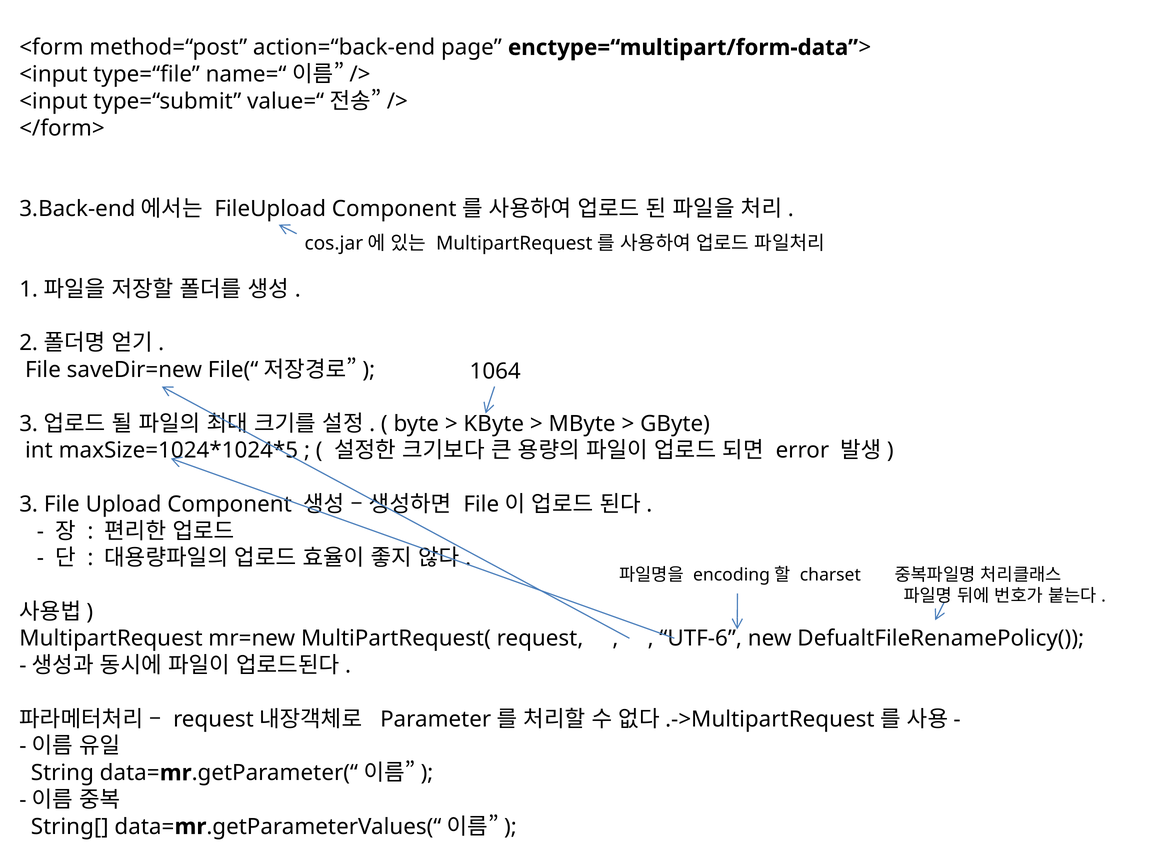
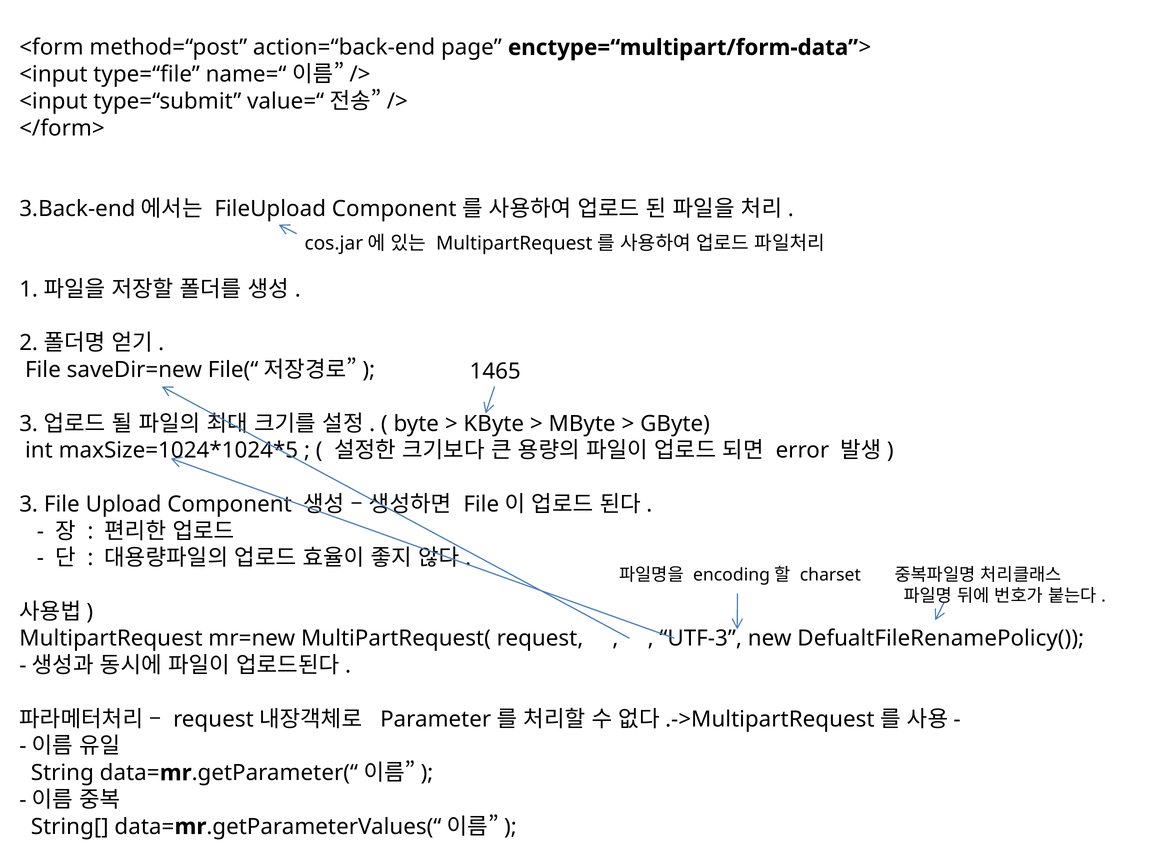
1064: 1064 -> 1465
UTF-6: UTF-6 -> UTF-3
